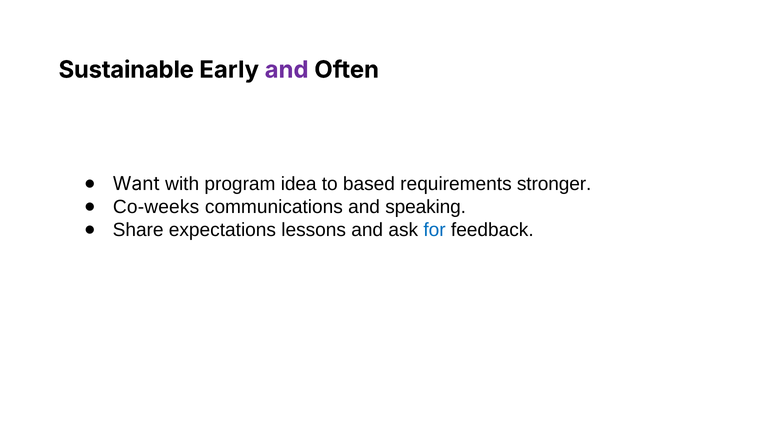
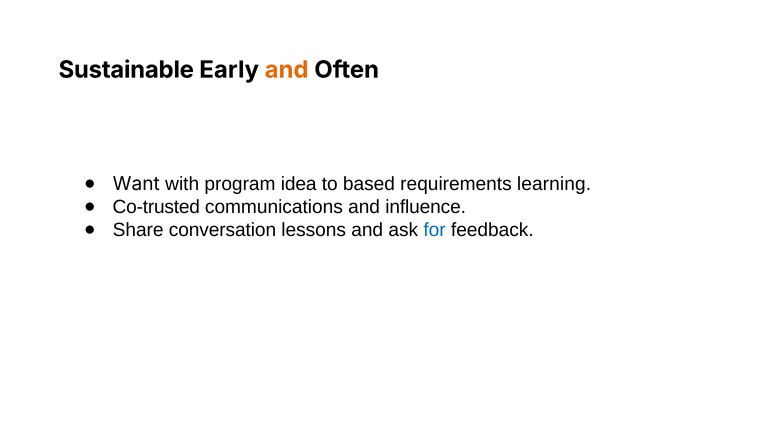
and at (287, 70) colour: purple -> orange
stronger: stronger -> learning
Co-weeks: Co-weeks -> Co-trusted
speaking: speaking -> influence
expectations: expectations -> conversation
